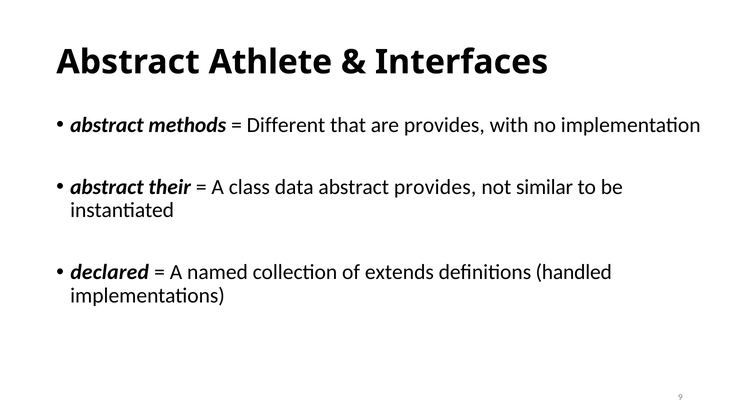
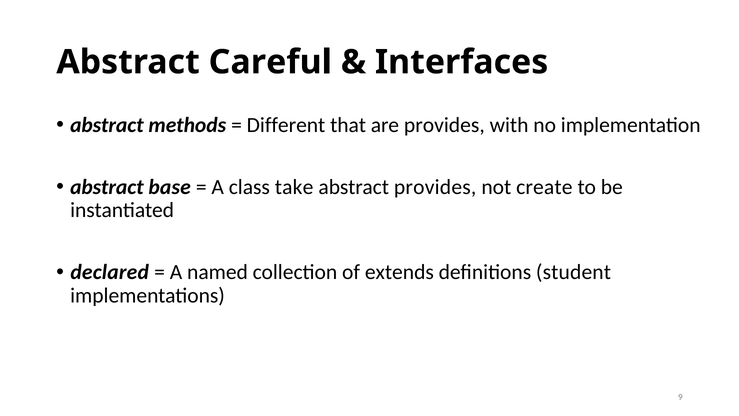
Athlete: Athlete -> Careful
their: their -> base
data: data -> take
similar: similar -> create
handled: handled -> student
